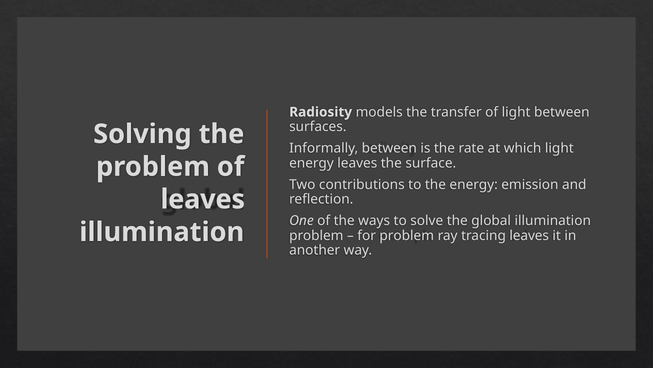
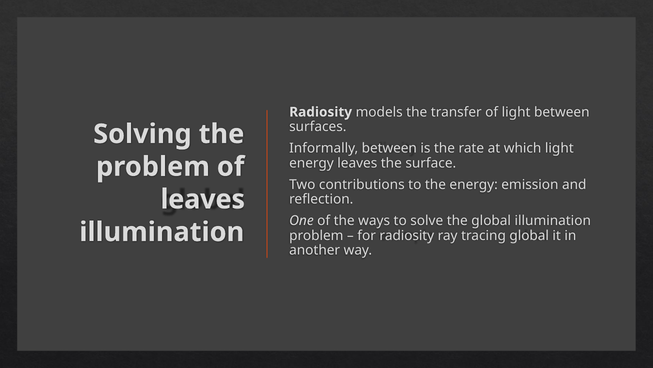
for problem: problem -> radiosity
tracing leaves: leaves -> global
